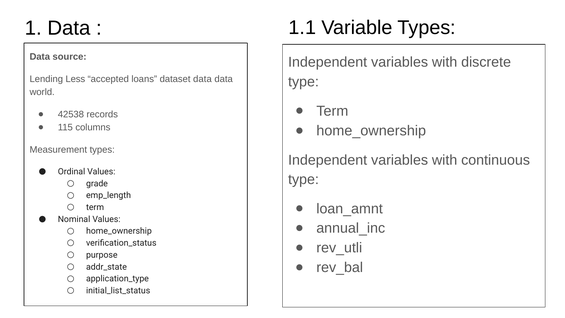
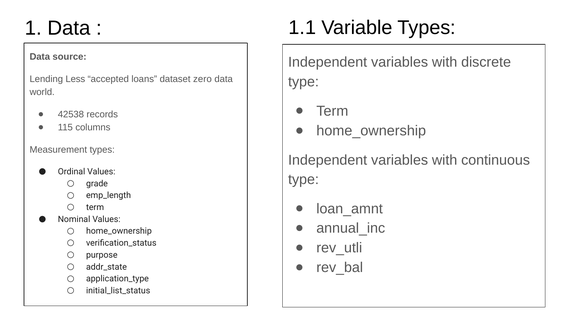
dataset data: data -> zero
